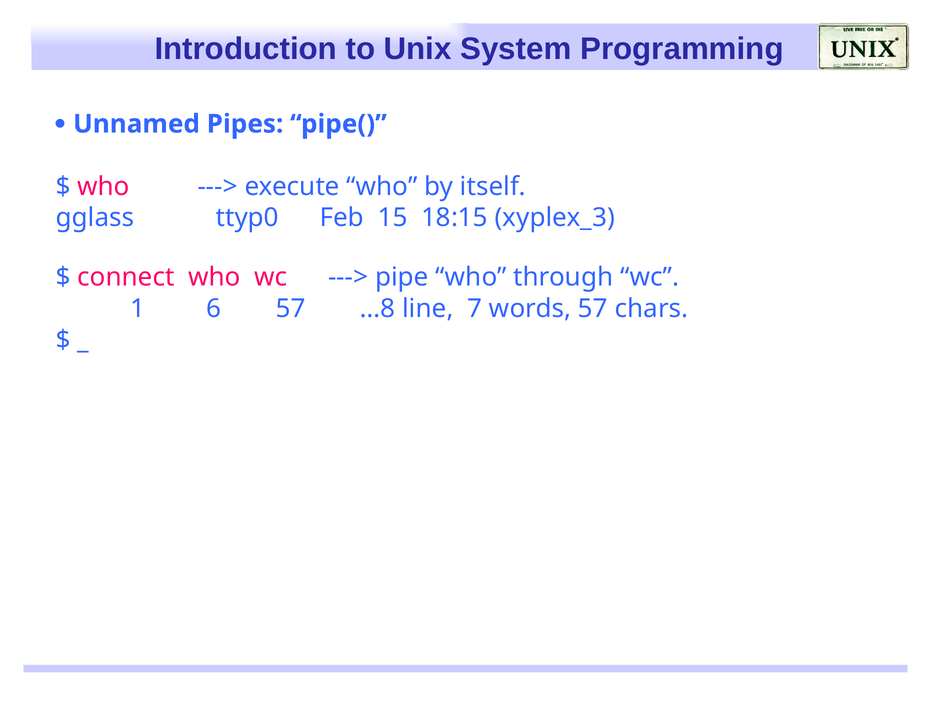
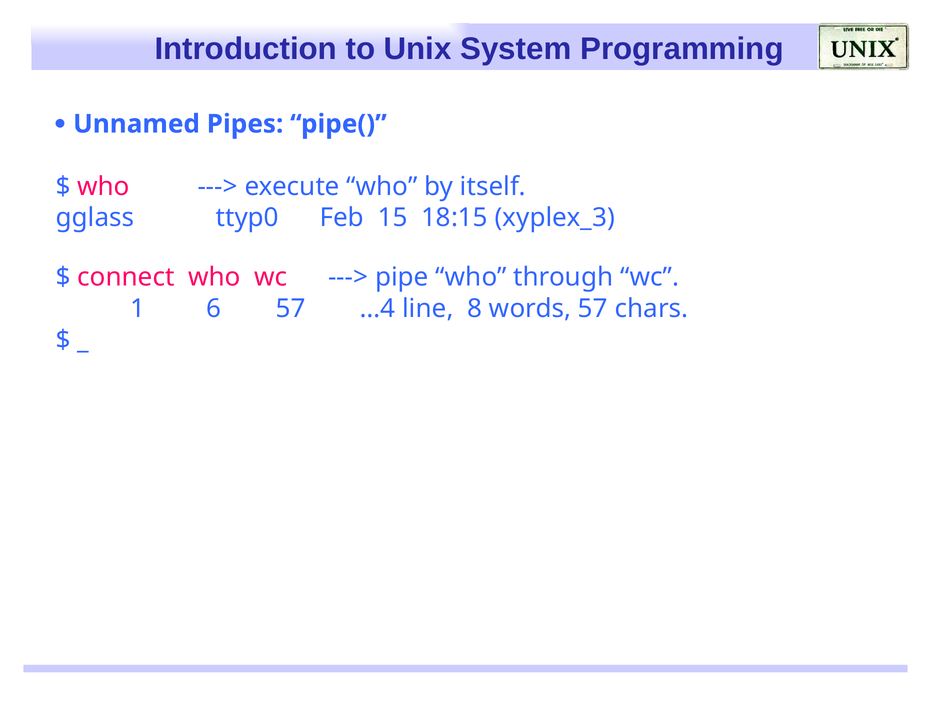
…8: …8 -> …4
7: 7 -> 8
